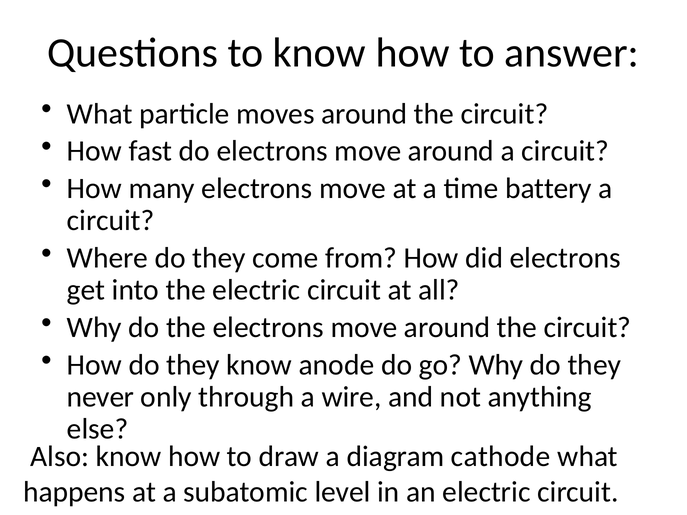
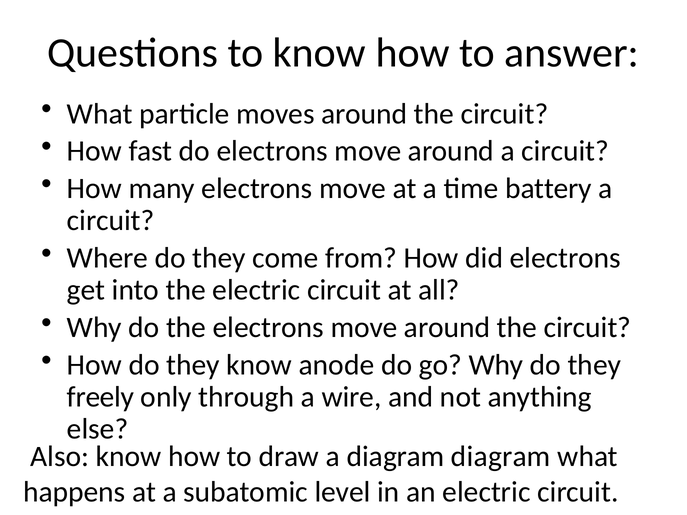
never: never -> freely
diagram cathode: cathode -> diagram
